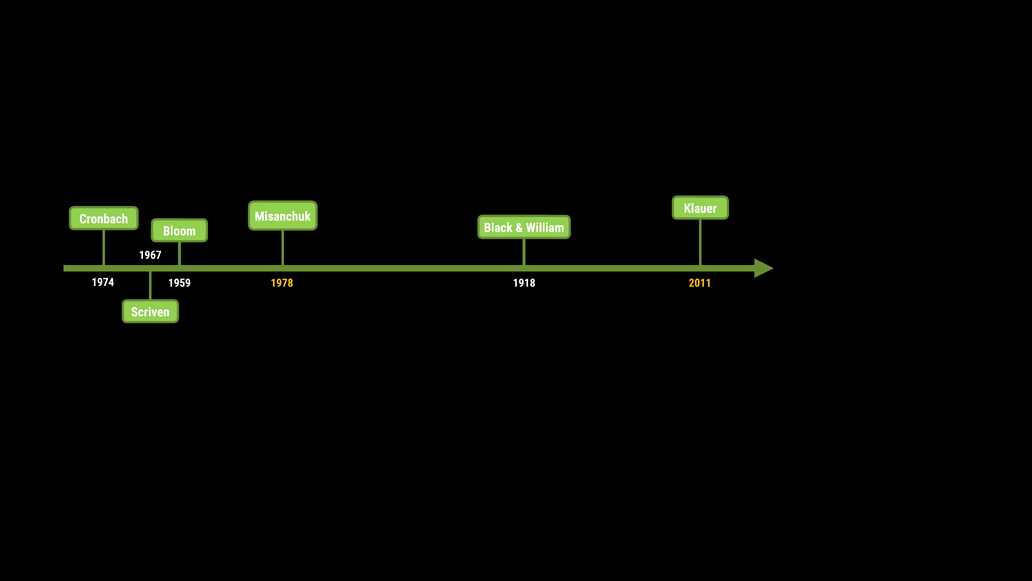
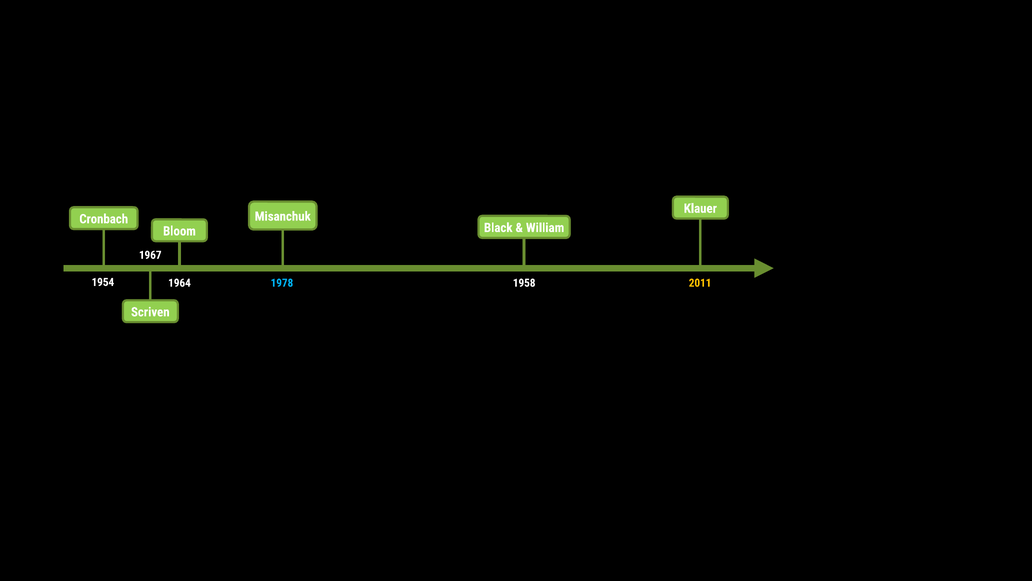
1974: 1974 -> 1954
1959: 1959 -> 1964
1978 colour: yellow -> light blue
1918: 1918 -> 1958
